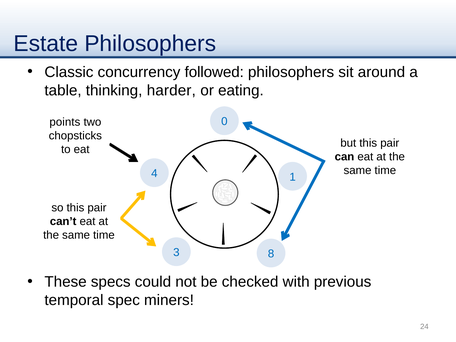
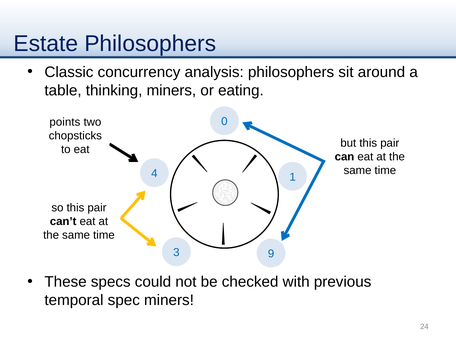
followed: followed -> analysis
thinking harder: harder -> miners
8: 8 -> 9
